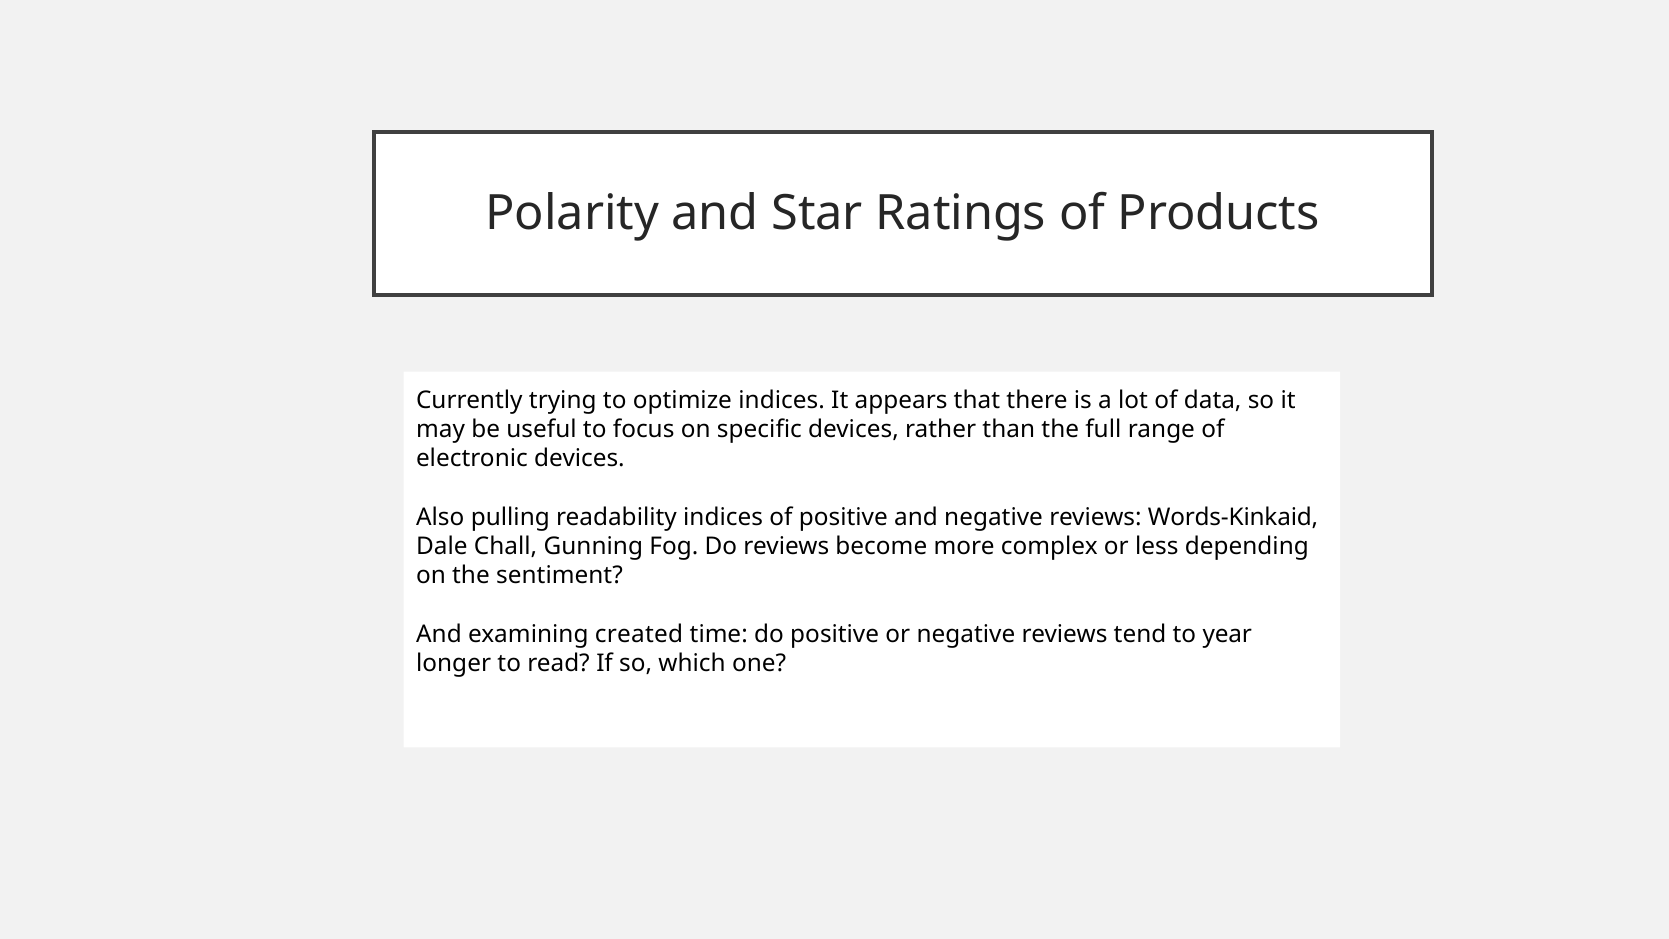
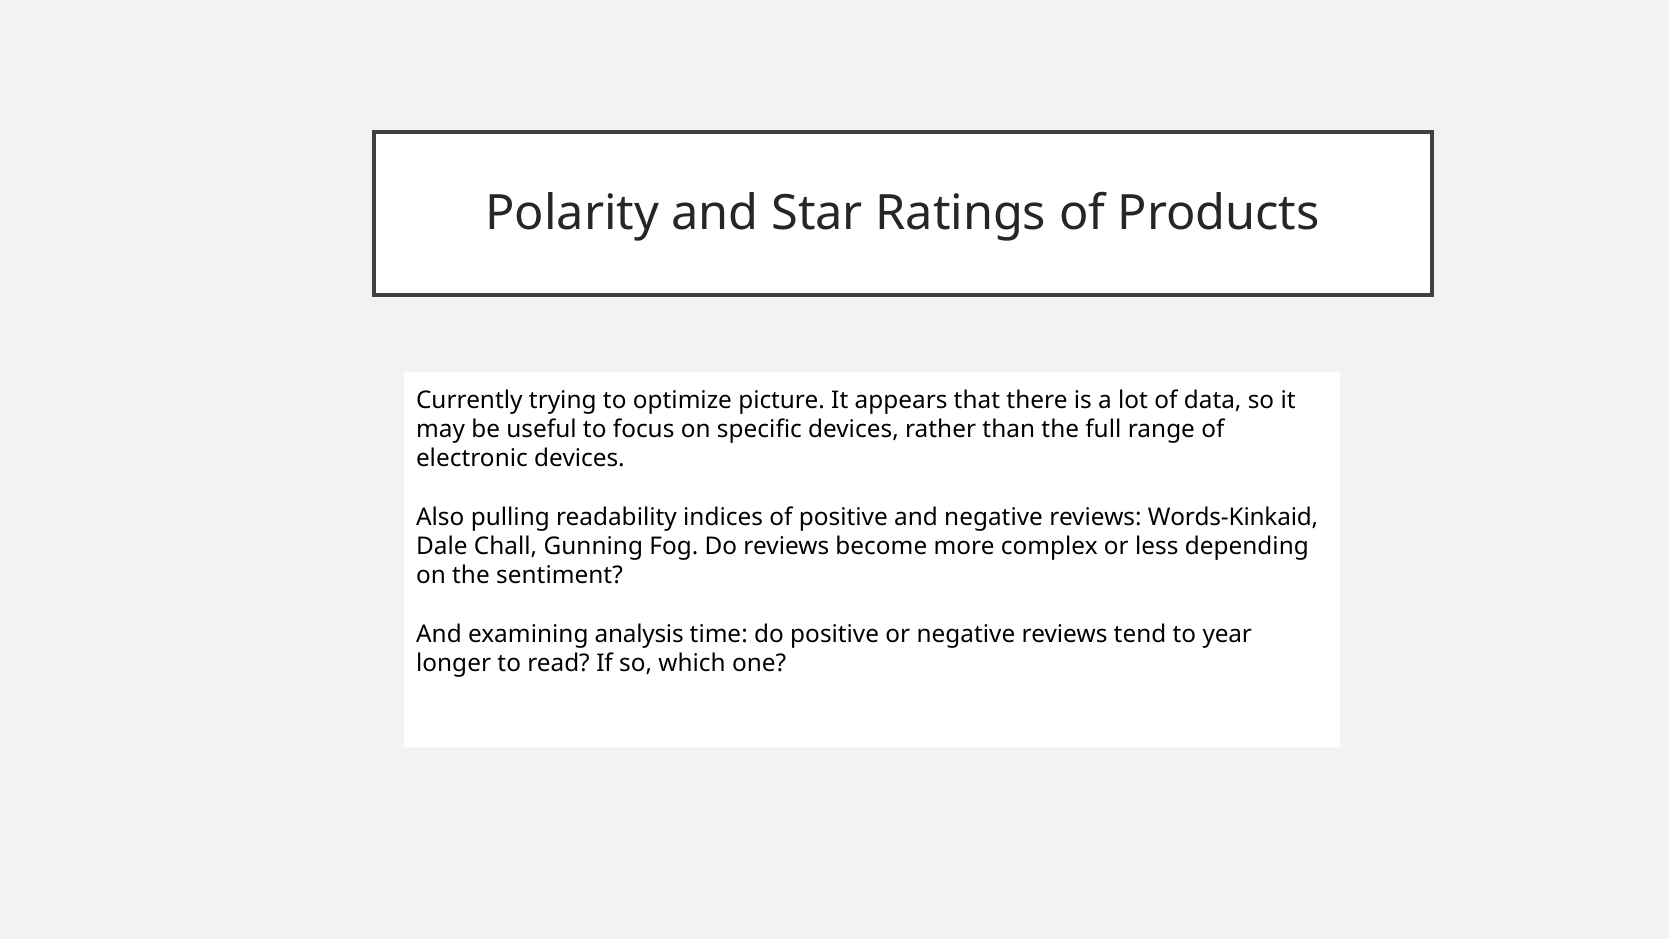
optimize indices: indices -> picture
created: created -> analysis
